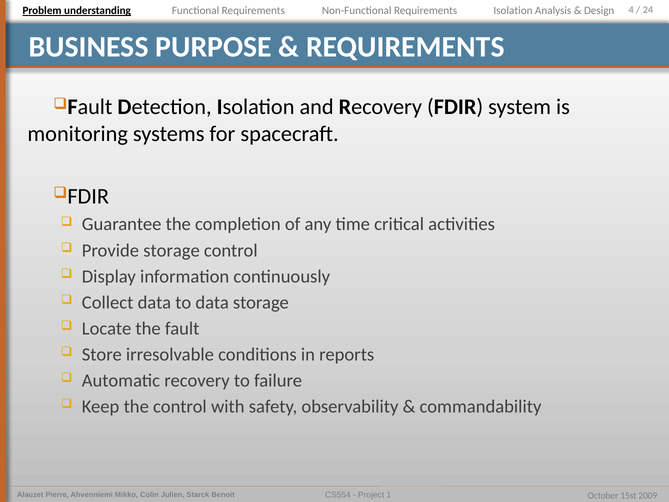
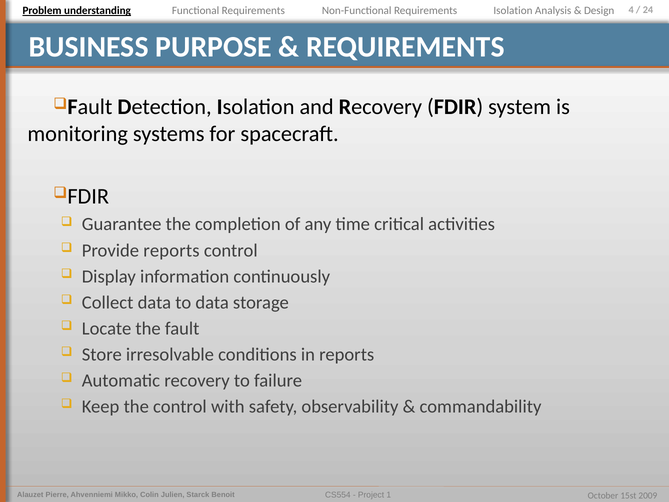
Provide storage: storage -> reports
